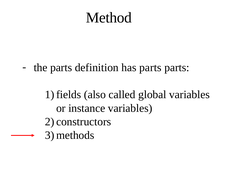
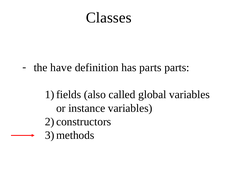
Method: Method -> Classes
the parts: parts -> have
